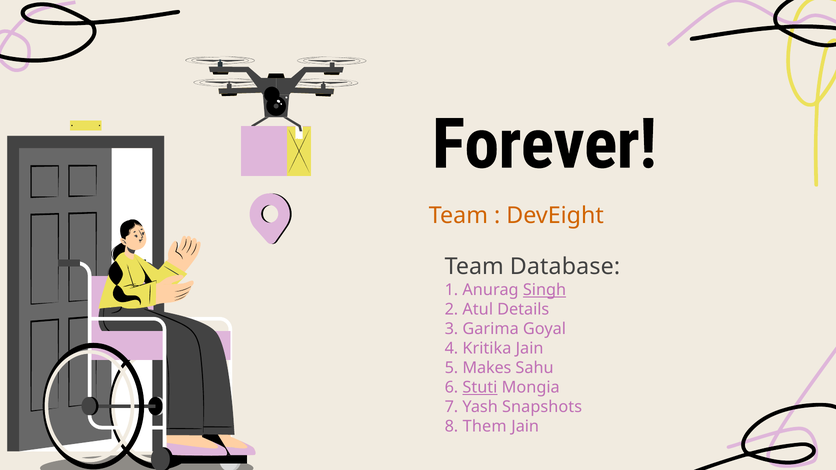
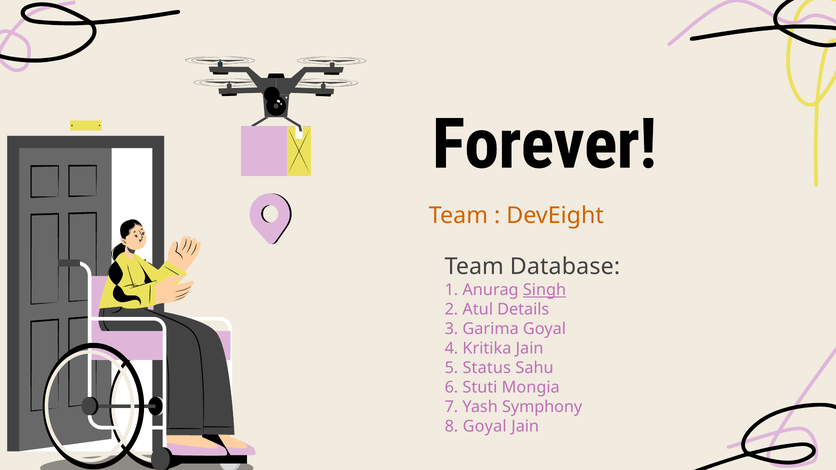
Makes: Makes -> Status
Stuti underline: present -> none
Snapshots: Snapshots -> Symphony
8 Them: Them -> Goyal
